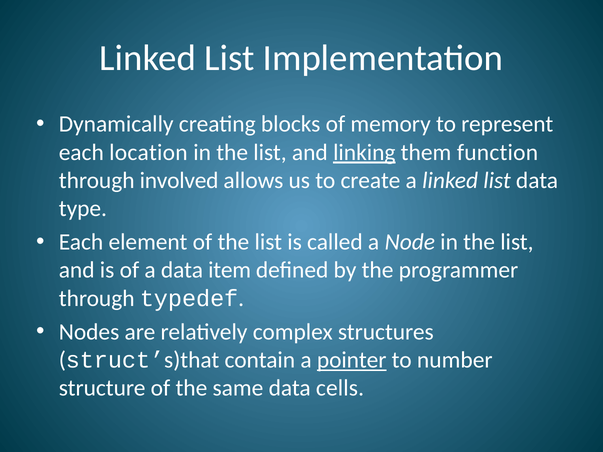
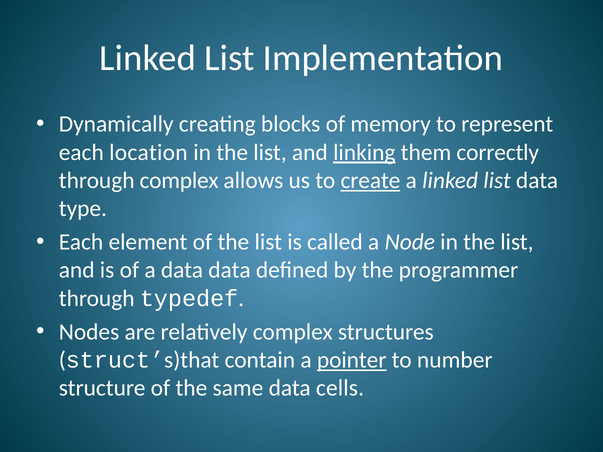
function: function -> correctly
through involved: involved -> complex
create underline: none -> present
data item: item -> data
